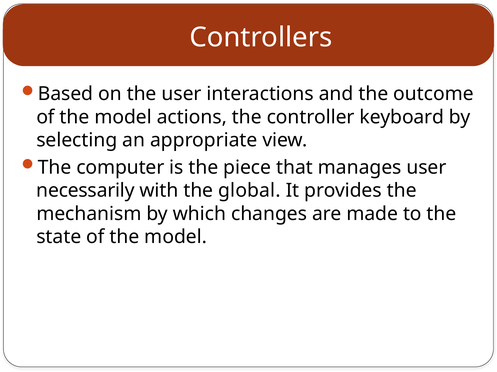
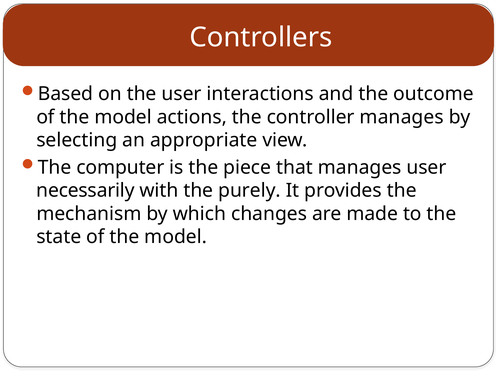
controller keyboard: keyboard -> manages
global: global -> purely
